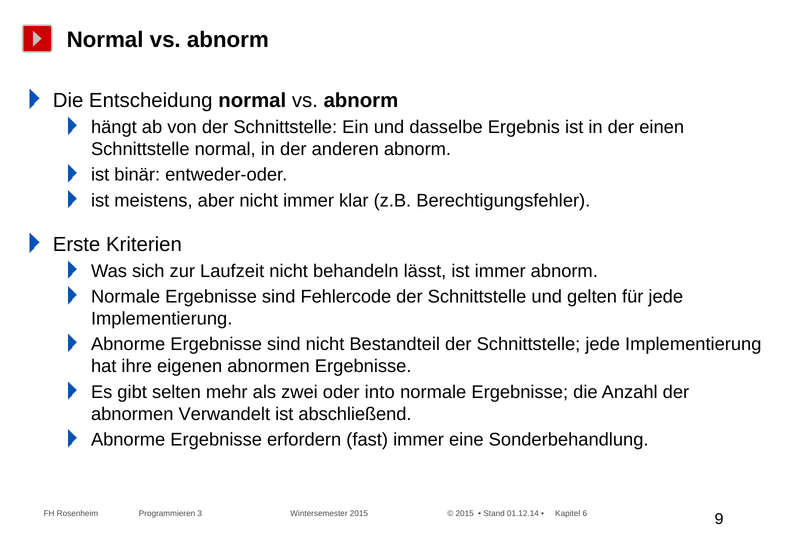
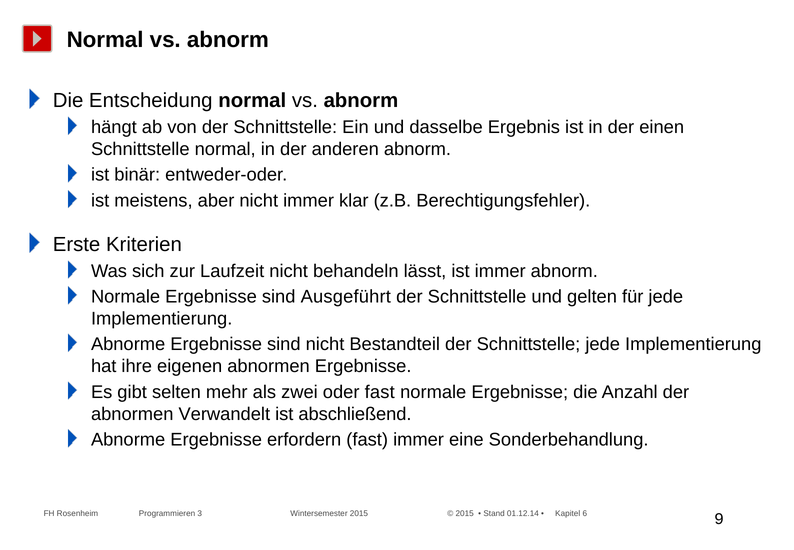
Fehlercode: Fehlercode -> Ausgeführt
oder into: into -> fast
